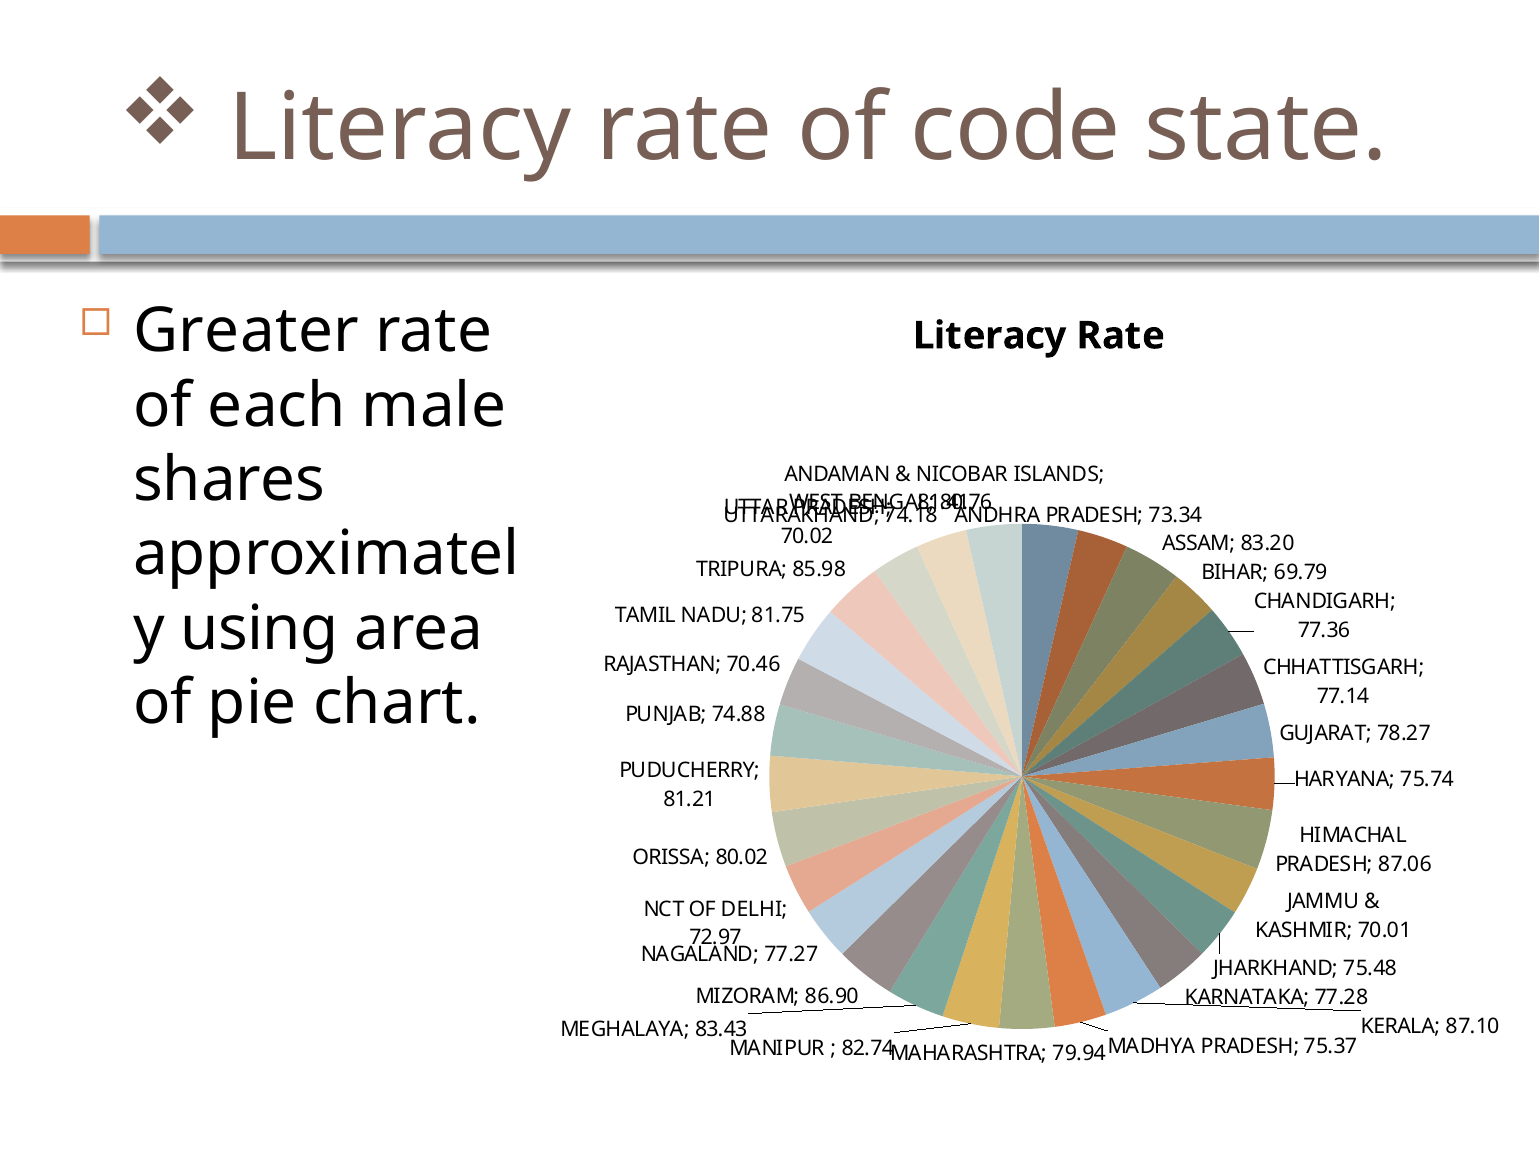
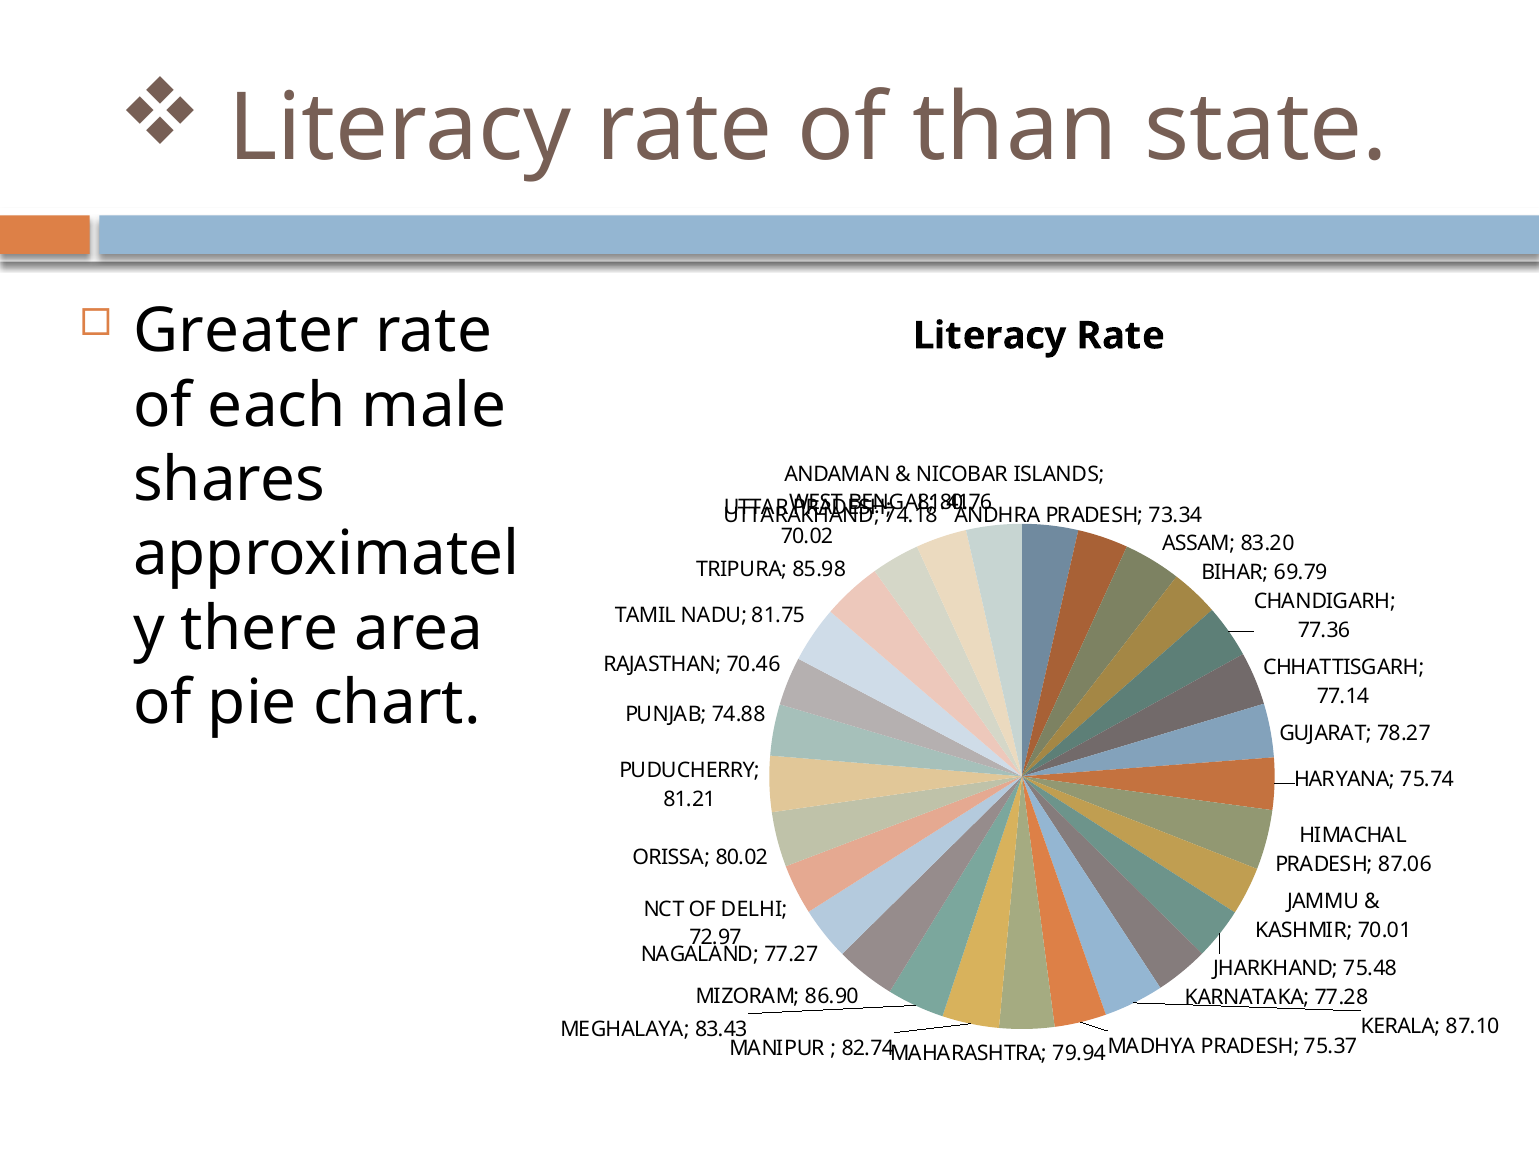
code: code -> than
using: using -> there
